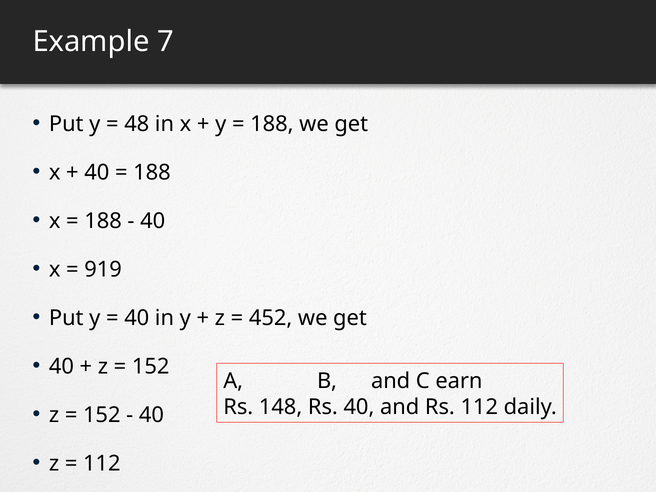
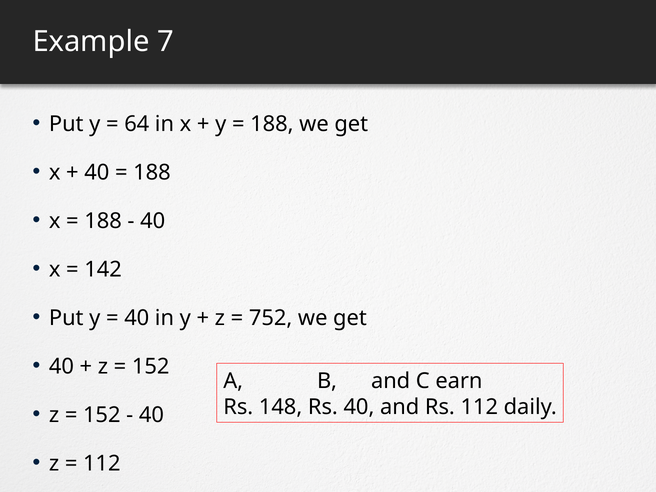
48: 48 -> 64
919: 919 -> 142
452: 452 -> 752
